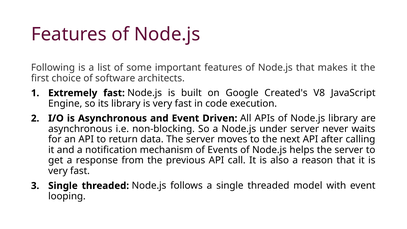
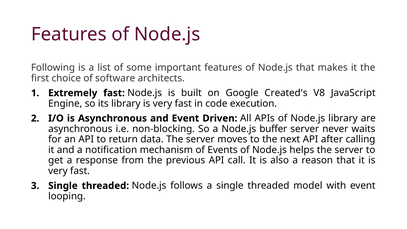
under: under -> buffer
